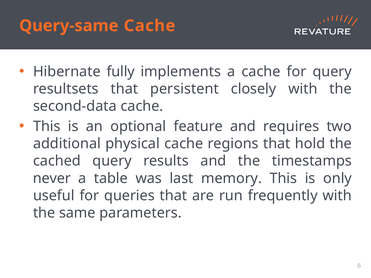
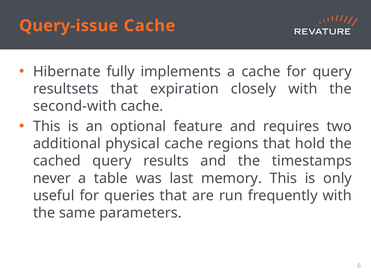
Query-same: Query-same -> Query-issue
persistent: persistent -> expiration
second-data: second-data -> second-with
